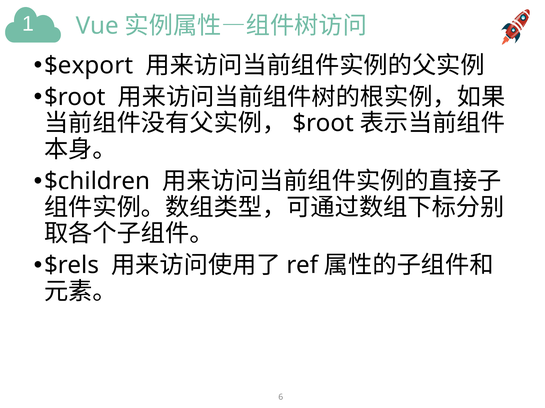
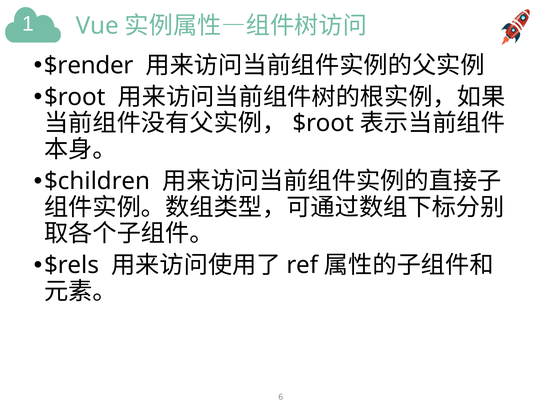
$export: $export -> $render
